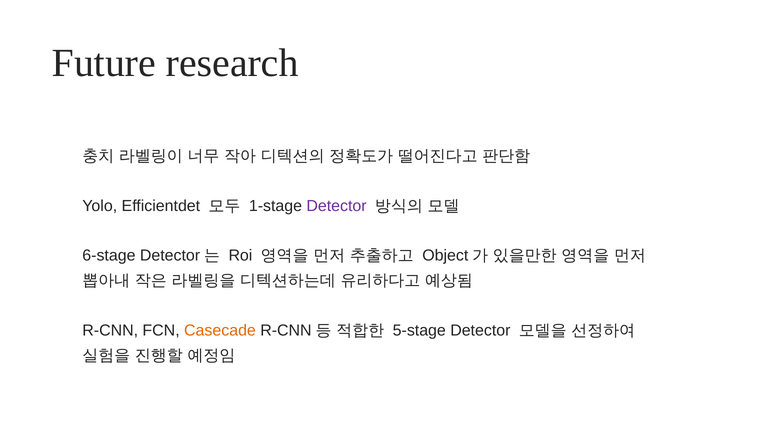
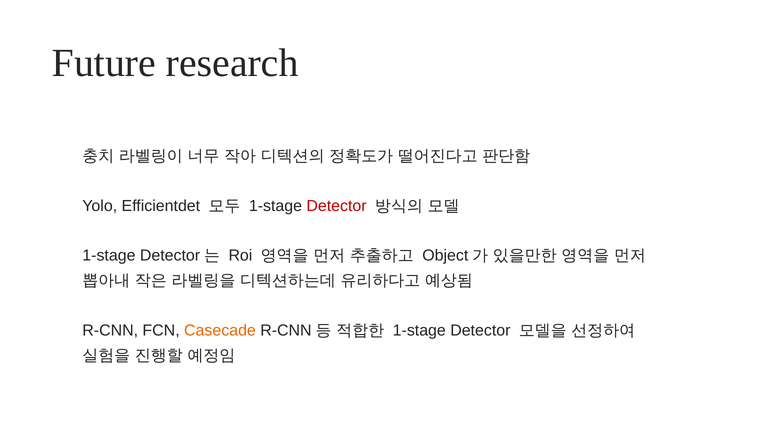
Detector at (337, 206) colour: purple -> red
6-stage at (109, 256): 6-stage -> 1-stage
5-stage at (419, 330): 5-stage -> 1-stage
